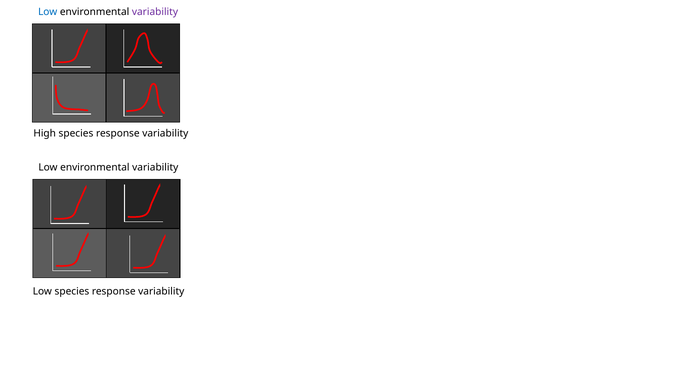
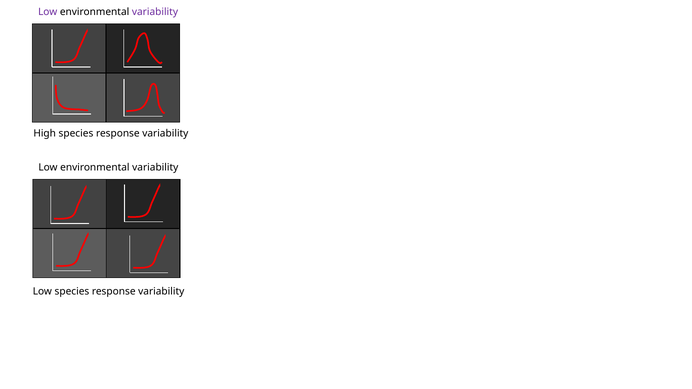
Low at (48, 12) colour: blue -> purple
